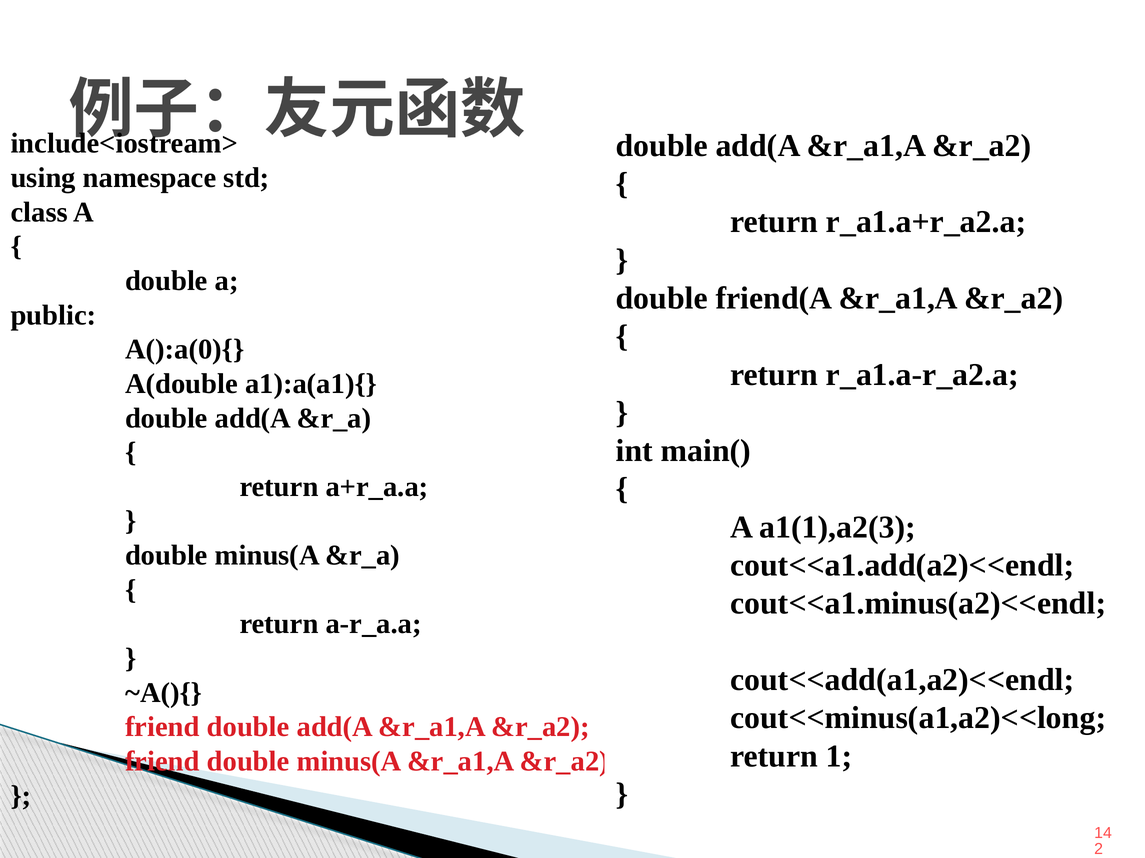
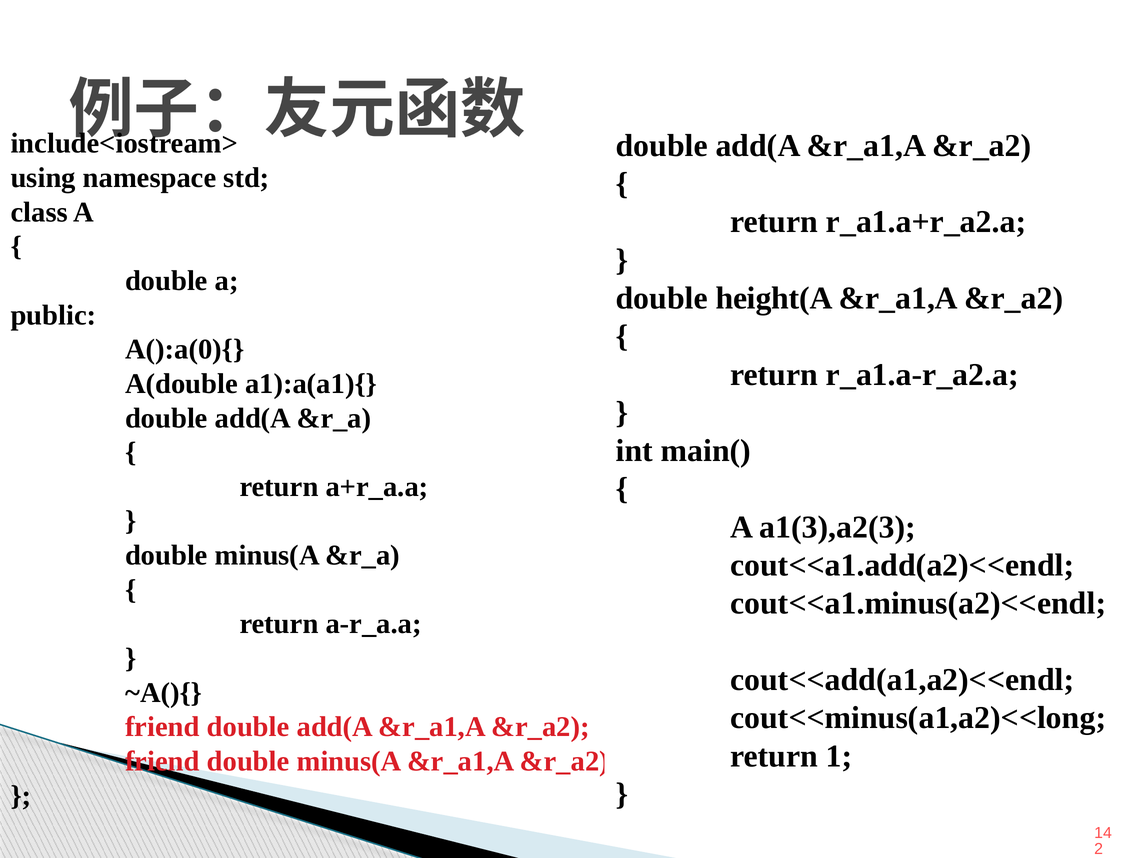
friend(A: friend(A -> height(A
a1(1),a2(3: a1(1),a2(3 -> a1(3),a2(3
